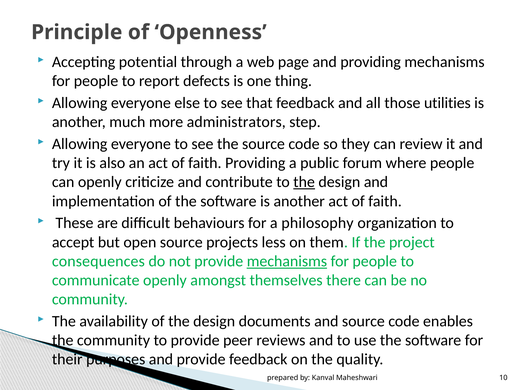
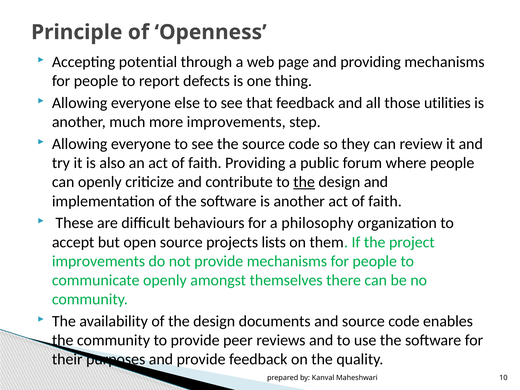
more administrators: administrators -> improvements
less: less -> lists
consequences at (98, 261): consequences -> improvements
mechanisms at (287, 261) underline: present -> none
